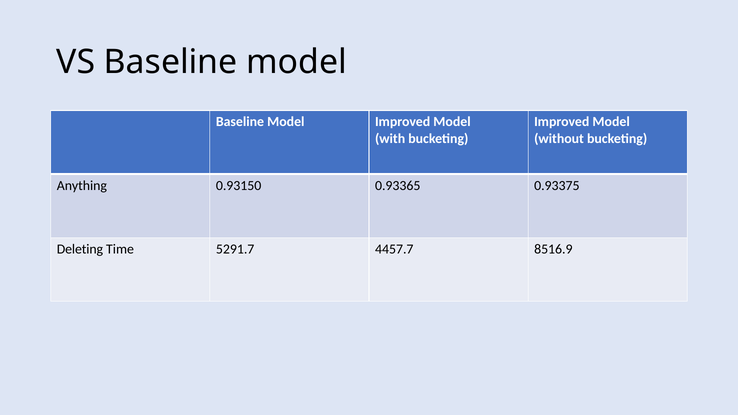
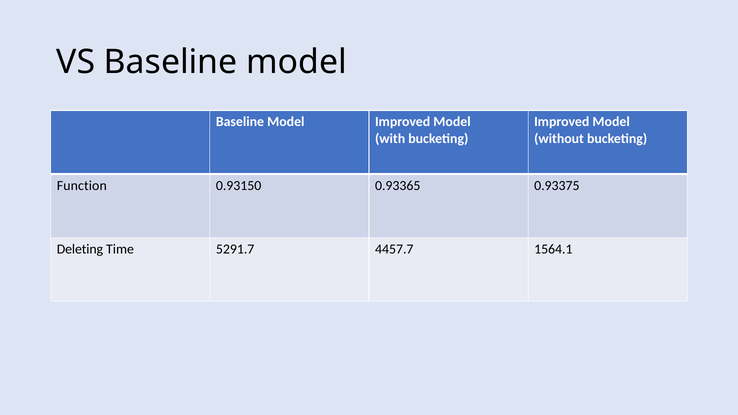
Anything: Anything -> Function
8516.9: 8516.9 -> 1564.1
